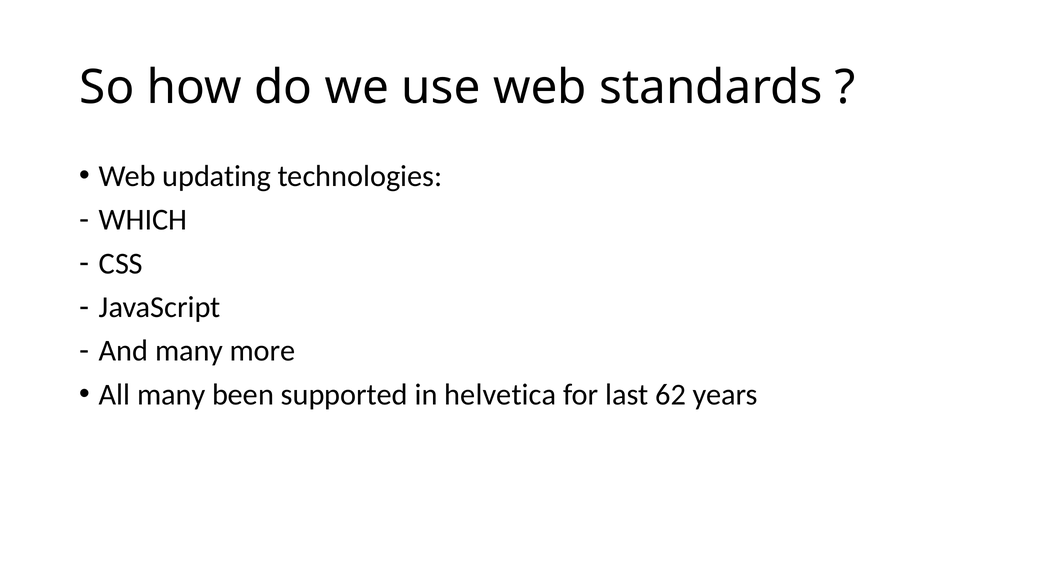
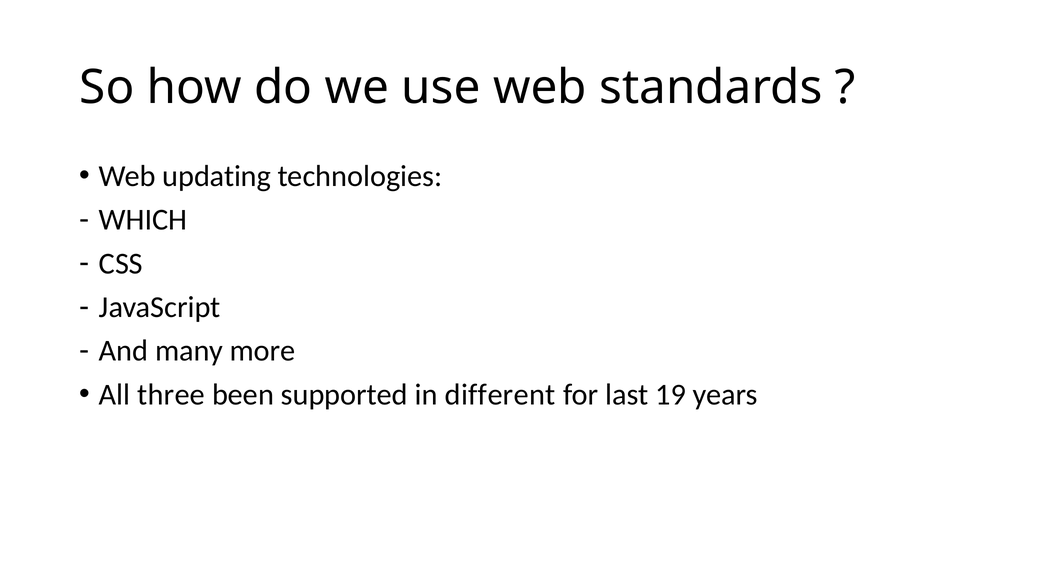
All many: many -> three
helvetica: helvetica -> different
62: 62 -> 19
